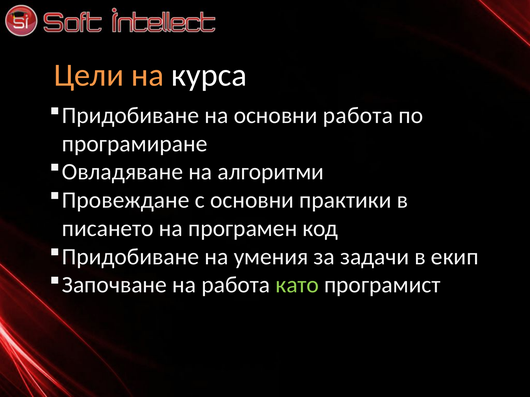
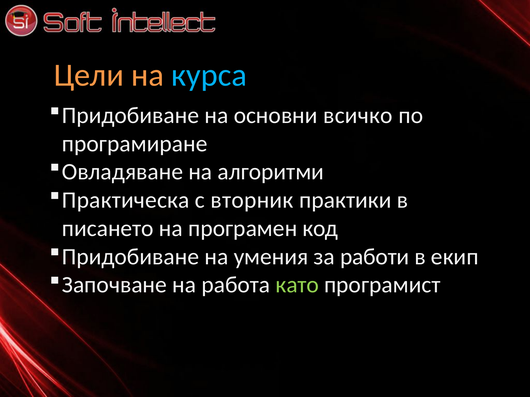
курса colour: white -> light blue
основни работа: работа -> всичко
Провеждане: Провеждане -> Практическа
с основни: основни -> вторник
задачи: задачи -> работи
